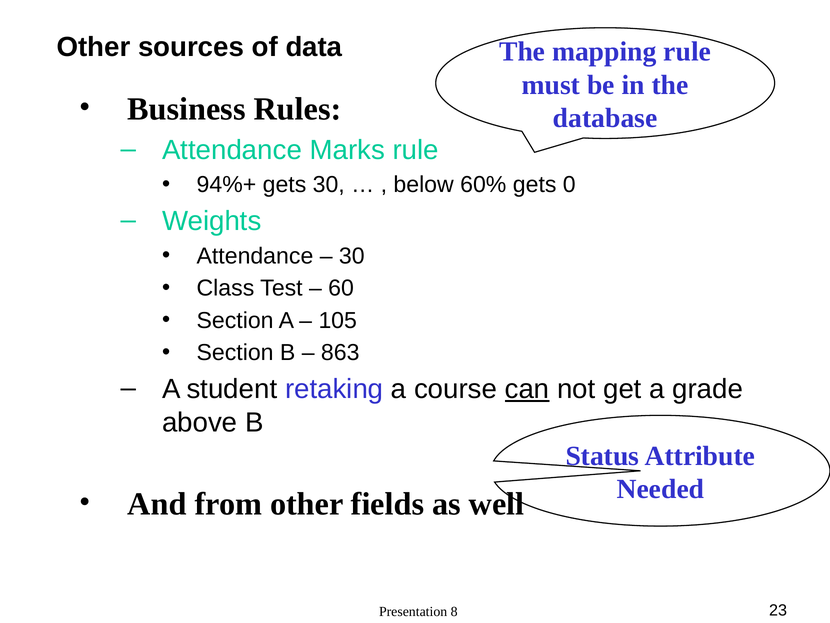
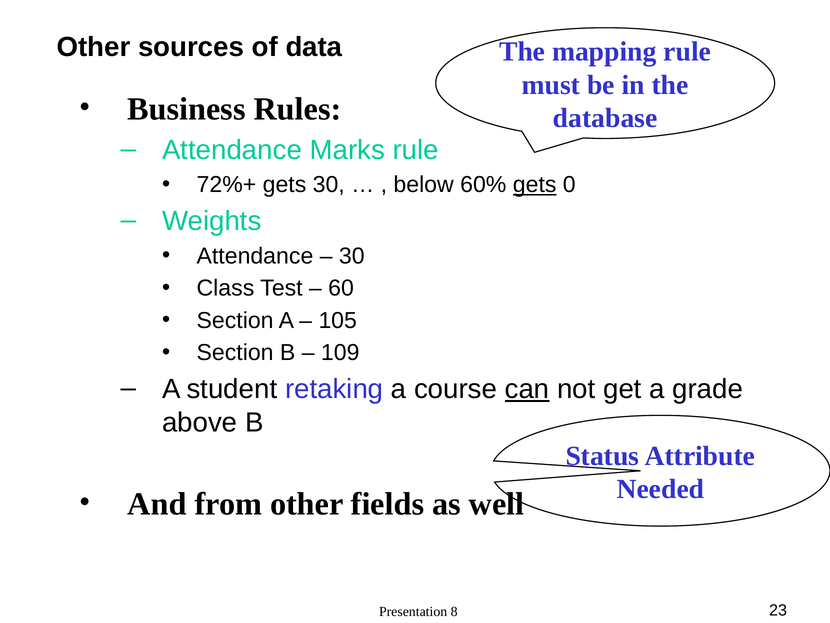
94%+: 94%+ -> 72%+
gets at (535, 185) underline: none -> present
863: 863 -> 109
